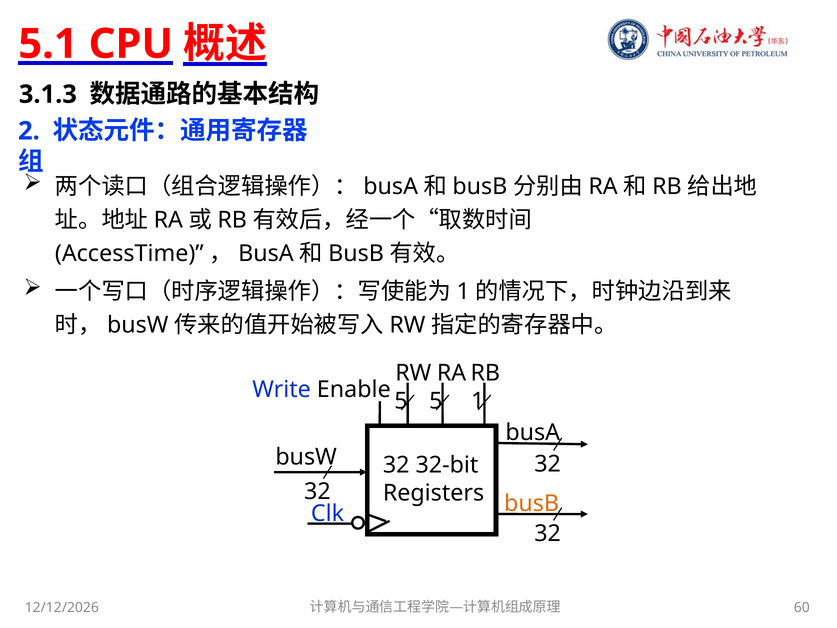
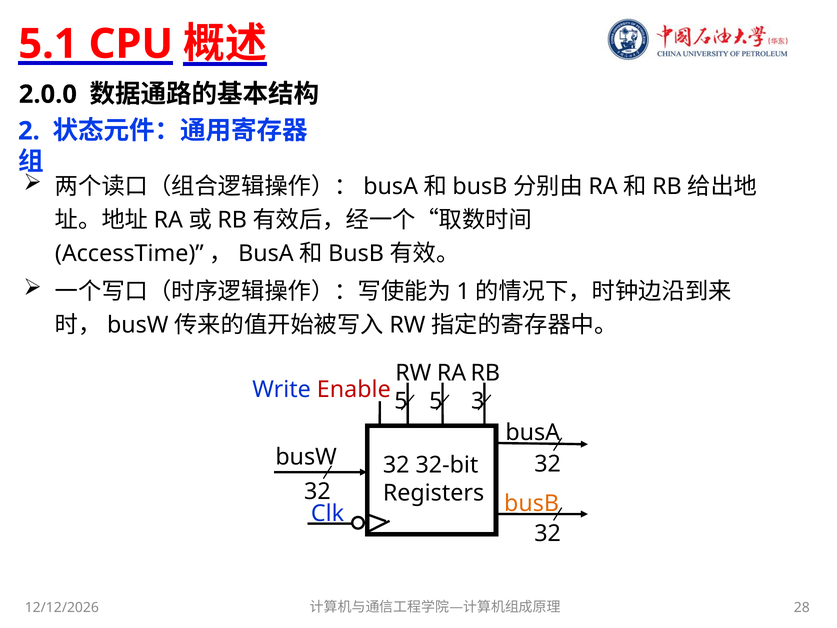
3.1.3: 3.1.3 -> 2.0.0
Enable colour: black -> red
5 1: 1 -> 3
60: 60 -> 28
